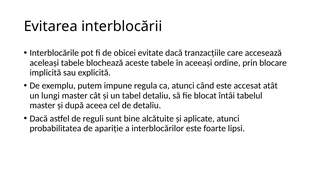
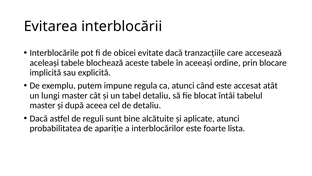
lipsi: lipsi -> lista
